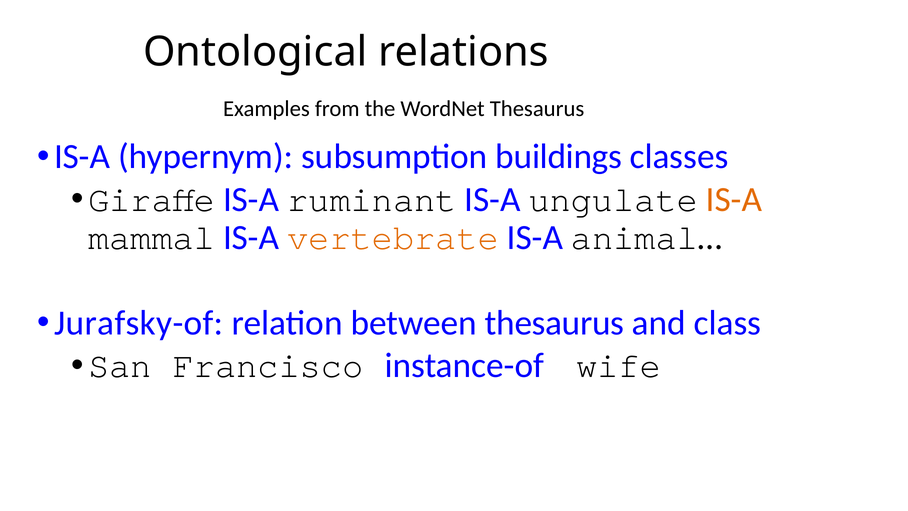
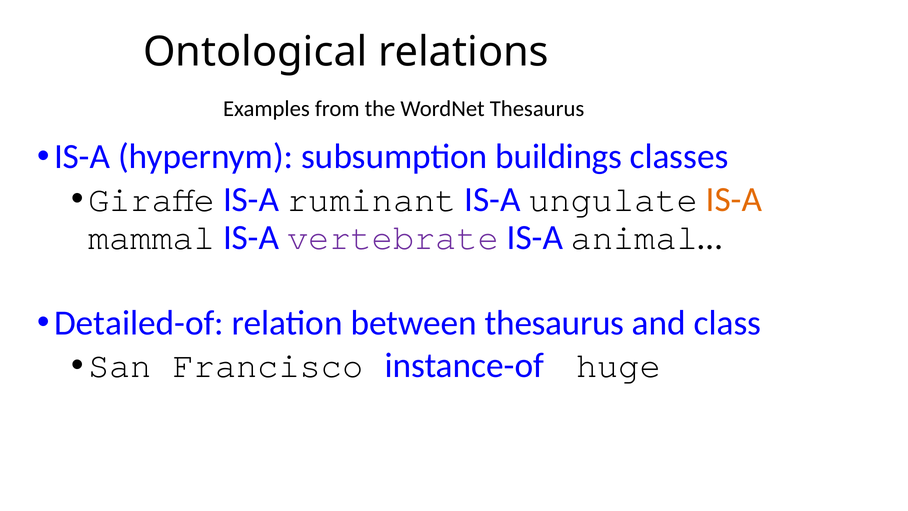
vertebrate colour: orange -> purple
Jurafsky-of: Jurafsky-of -> Detailed-of
wife: wife -> huge
